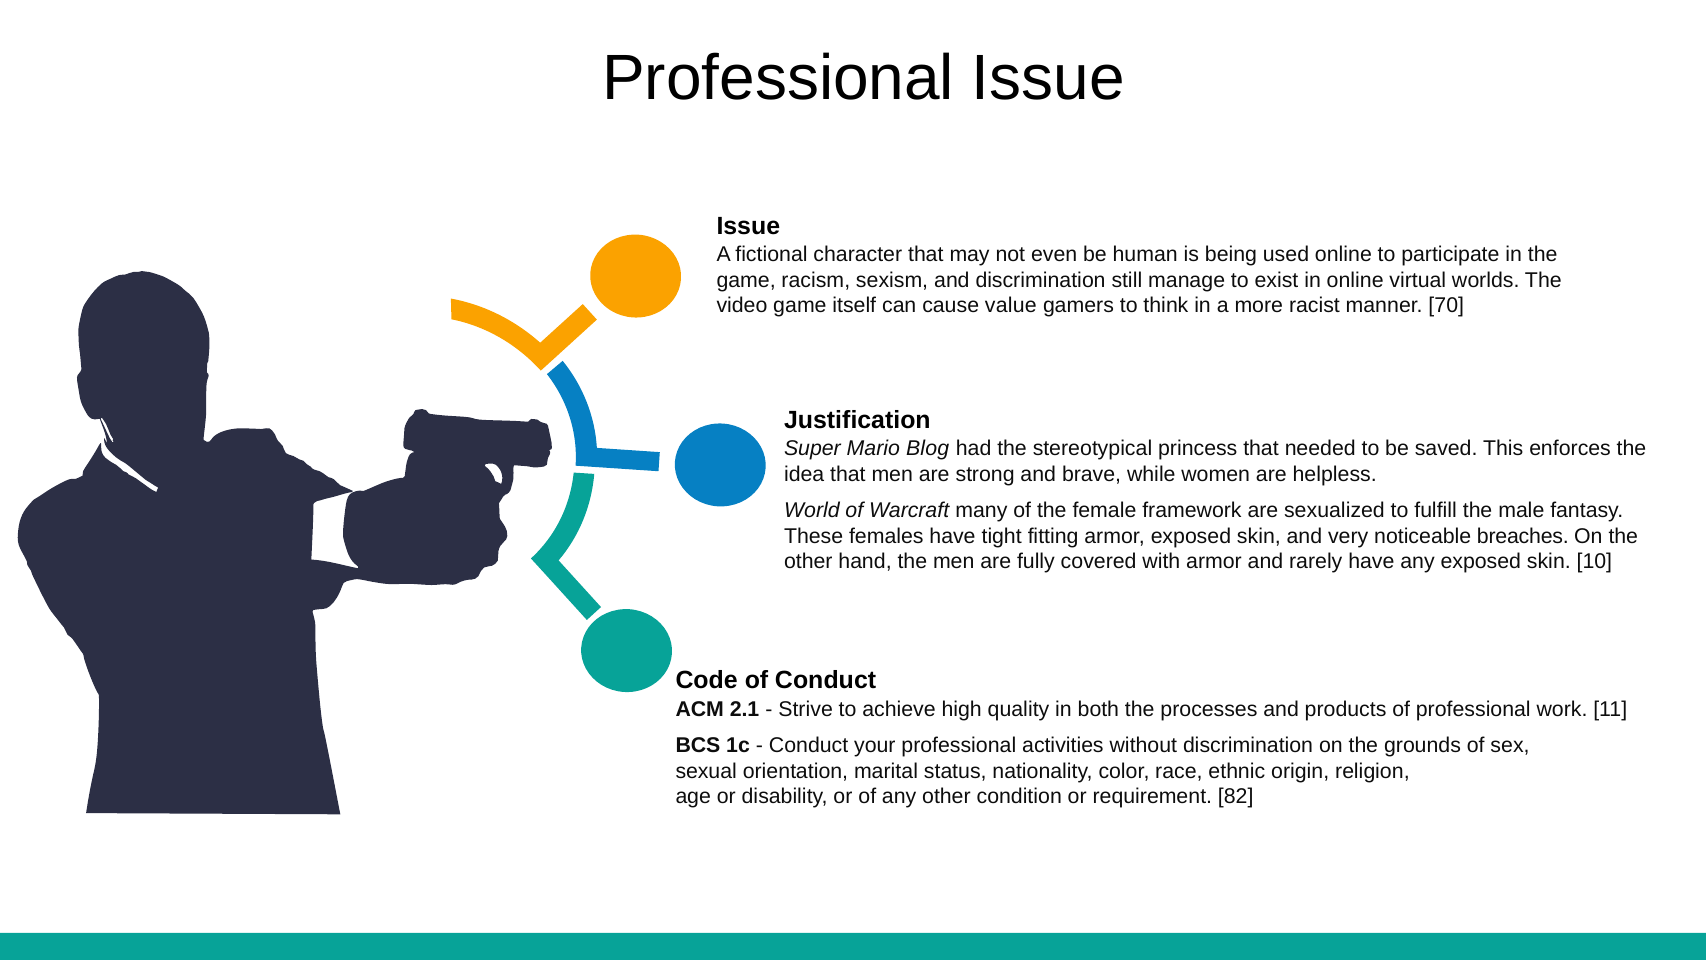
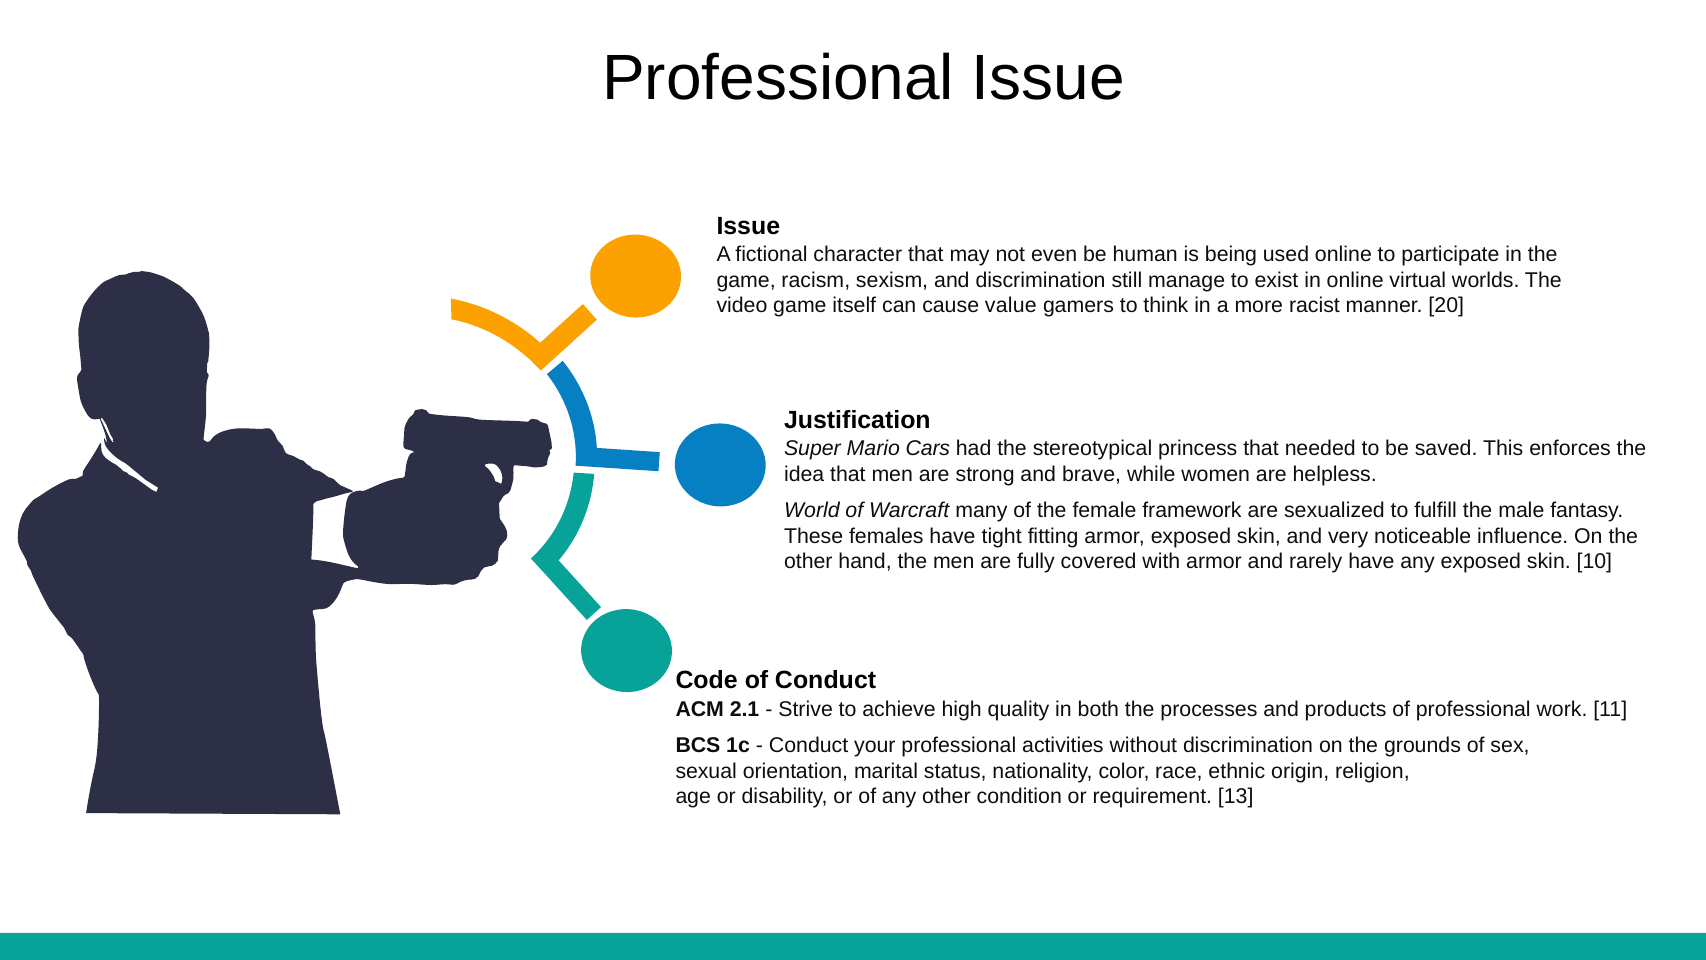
70: 70 -> 20
Blog: Blog -> Cars
breaches: breaches -> influence
82: 82 -> 13
